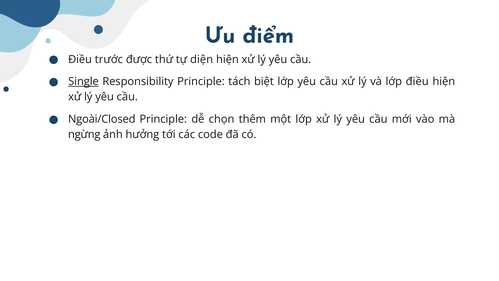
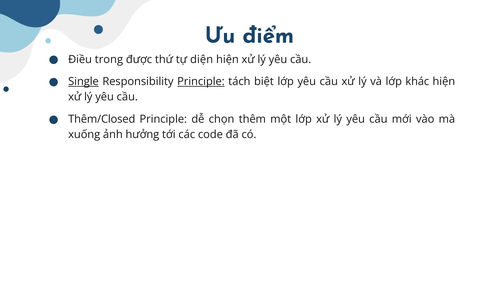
trước: trước -> trong
Principle at (201, 82) underline: none -> present
lớp điều: điều -> khác
Ngoài/Closed: Ngoài/Closed -> Thêm/Closed
ngừng: ngừng -> xuống
